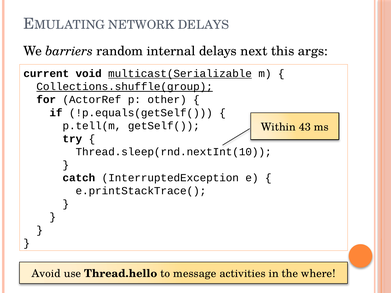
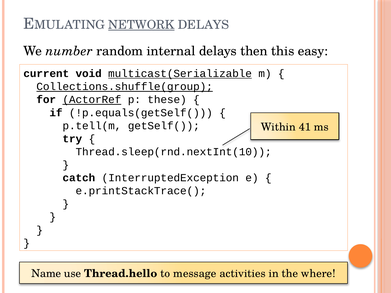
NETWORK underline: none -> present
barriers: barriers -> number
next: next -> then
args: args -> easy
ActorRef underline: none -> present
other: other -> these
43: 43 -> 41
Avoid: Avoid -> Name
